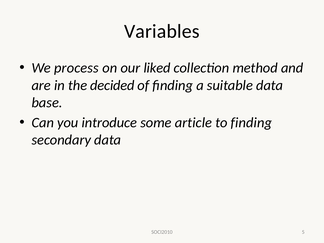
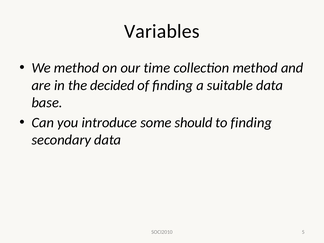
We process: process -> method
liked: liked -> time
article: article -> should
